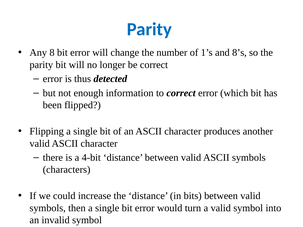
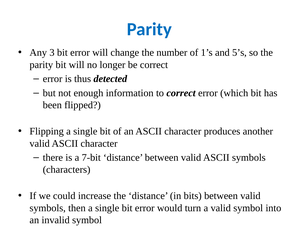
8: 8 -> 3
8’s: 8’s -> 5’s
4-bit: 4-bit -> 7-bit
